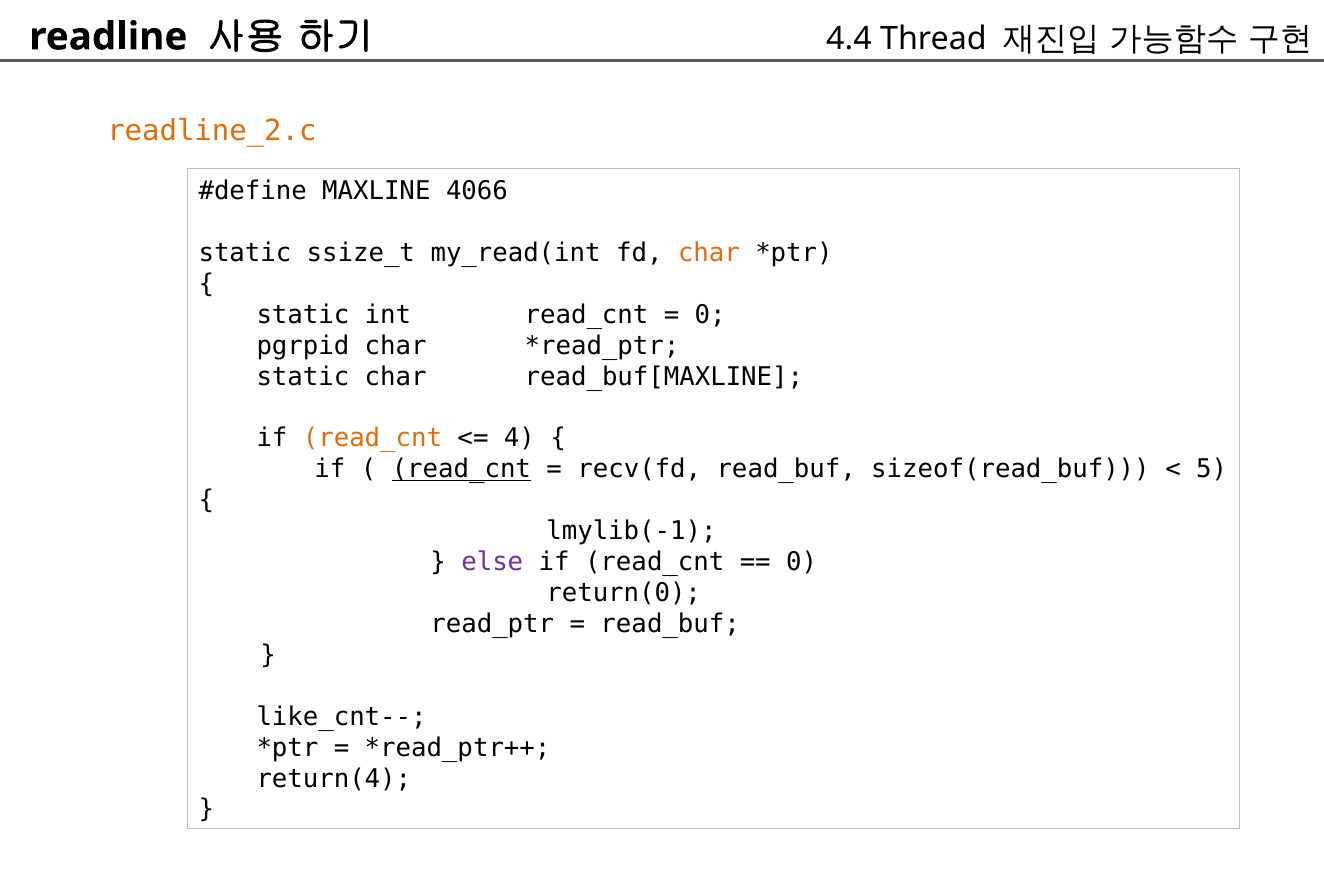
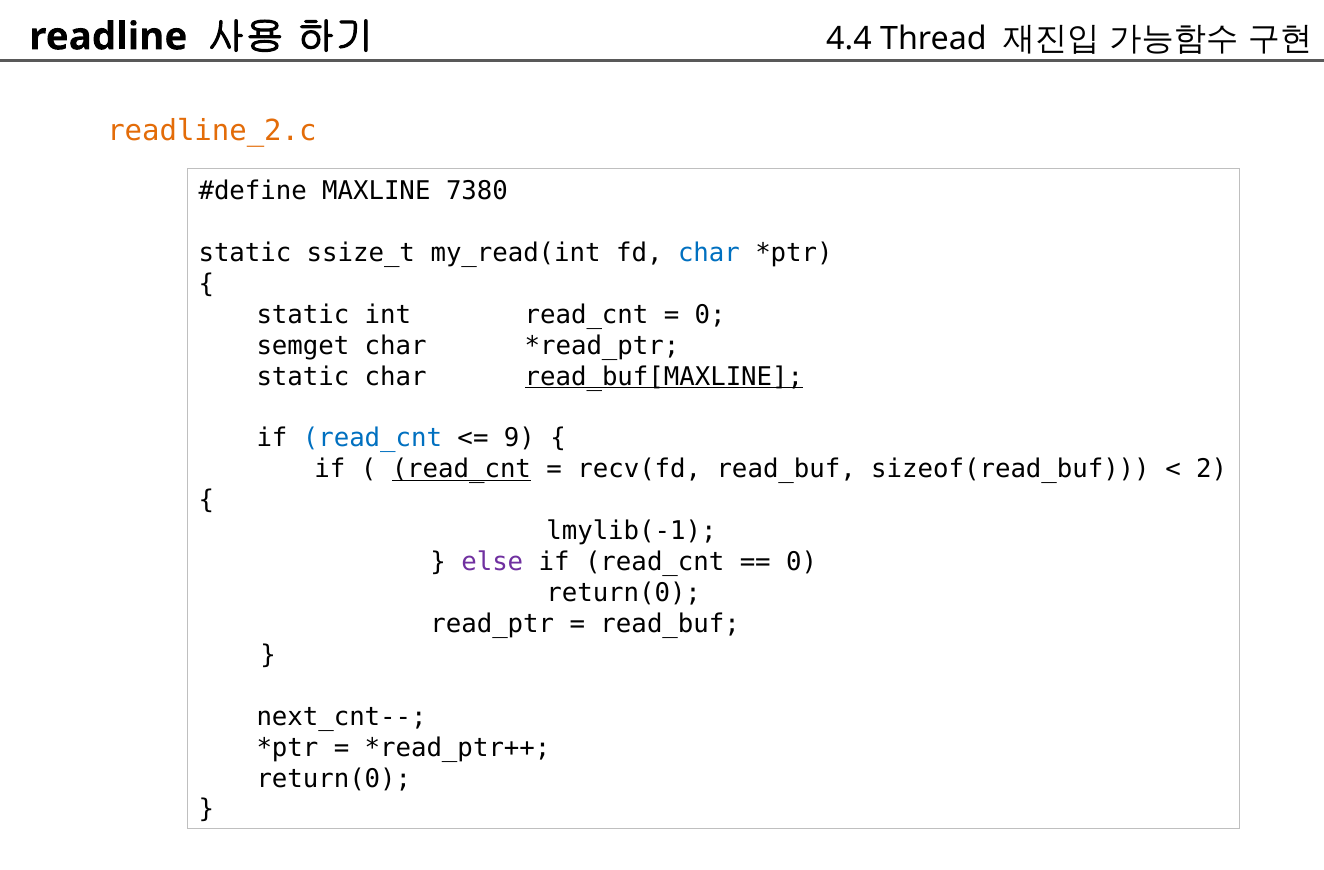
4066: 4066 -> 7380
char at (709, 253) colour: orange -> blue
pgrpid: pgrpid -> semget
read_buf[MAXLINE underline: none -> present
read_cnt at (372, 438) colour: orange -> blue
4: 4 -> 9
5: 5 -> 2
like_cnt--: like_cnt-- -> next_cnt--
return(4 at (334, 778): return(4 -> return(0
